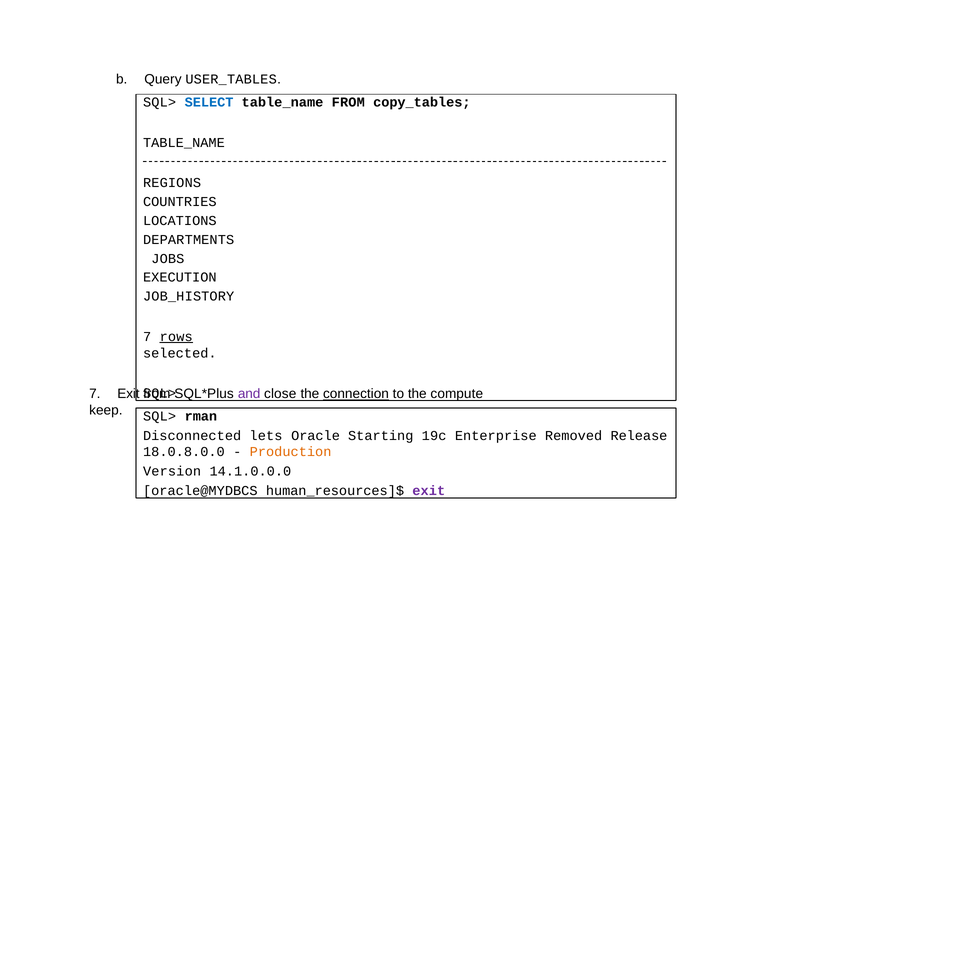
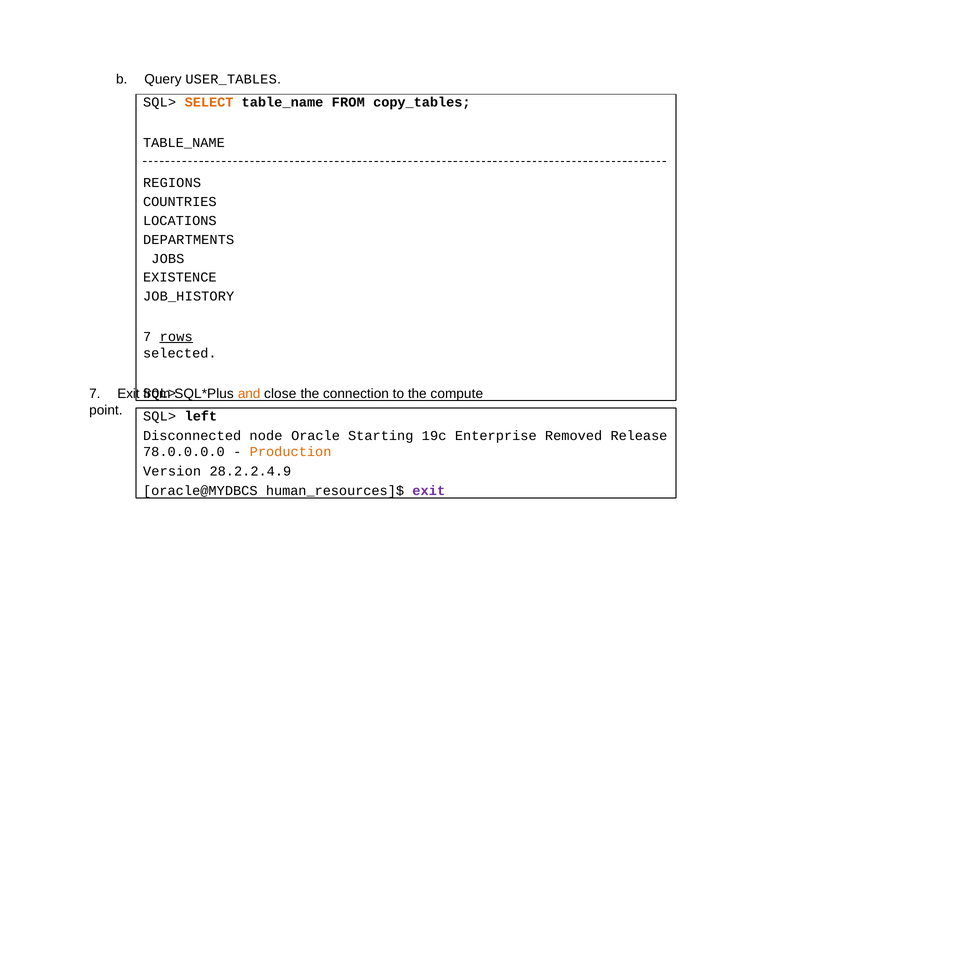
SELECT colour: blue -> orange
EXECUTION: EXECUTION -> EXISTENCE
and colour: purple -> orange
connection underline: present -> none
keep: keep -> point
rman: rman -> left
lets: lets -> node
18.0.8.0.0: 18.0.8.0.0 -> 78.0.0.0.0
14.1.0.0.0: 14.1.0.0.0 -> 28.2.2.4.9
